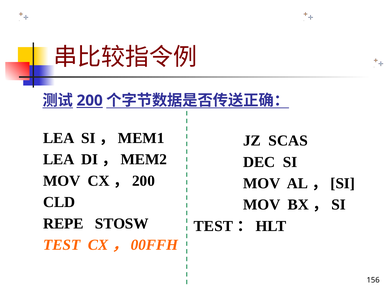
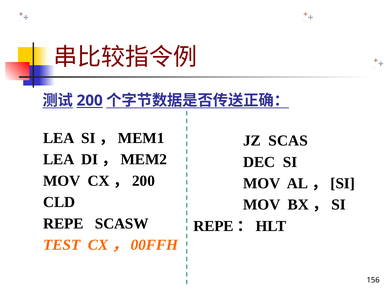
STOSW: STOSW -> SCASW
TEST at (213, 226): TEST -> REPE
